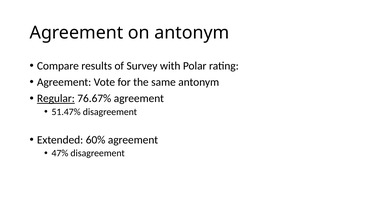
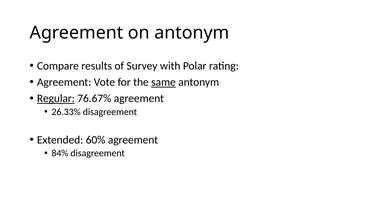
same underline: none -> present
51.47%: 51.47% -> 26.33%
47%: 47% -> 84%
